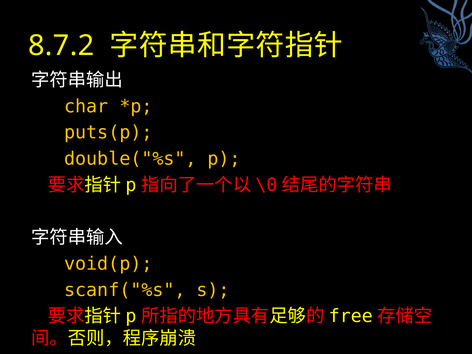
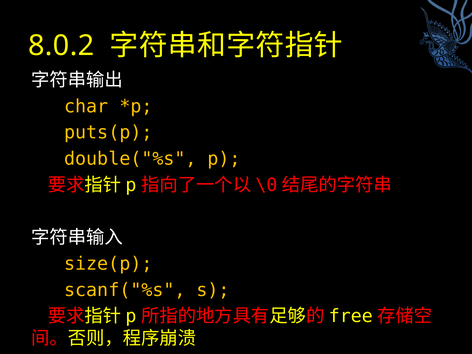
8.7.2: 8.7.2 -> 8.0.2
void(p: void(p -> size(p
